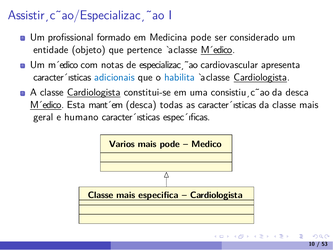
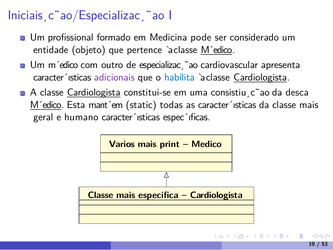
Assistir¸c˜ao/Especializac¸˜ao: Assistir¸c˜ao/Especializac¸˜ao -> Iniciais¸c˜ao/Especializac¸˜ao
notas: notas -> outro
adicionais colour: blue -> purple
mant´em desca: desca -> static
mais pode: pode -> print
